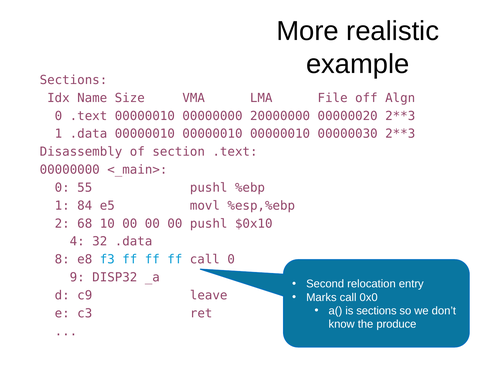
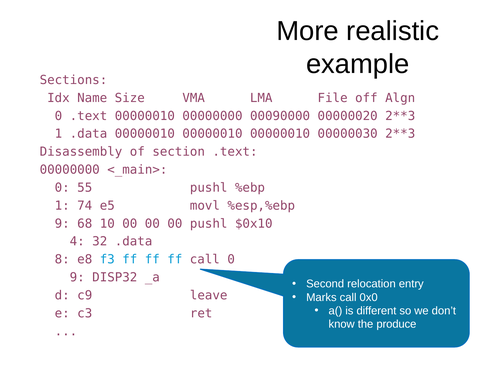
20000000: 20000000 -> 00090000
84: 84 -> 74
2 at (62, 223): 2 -> 9
is sections: sections -> different
